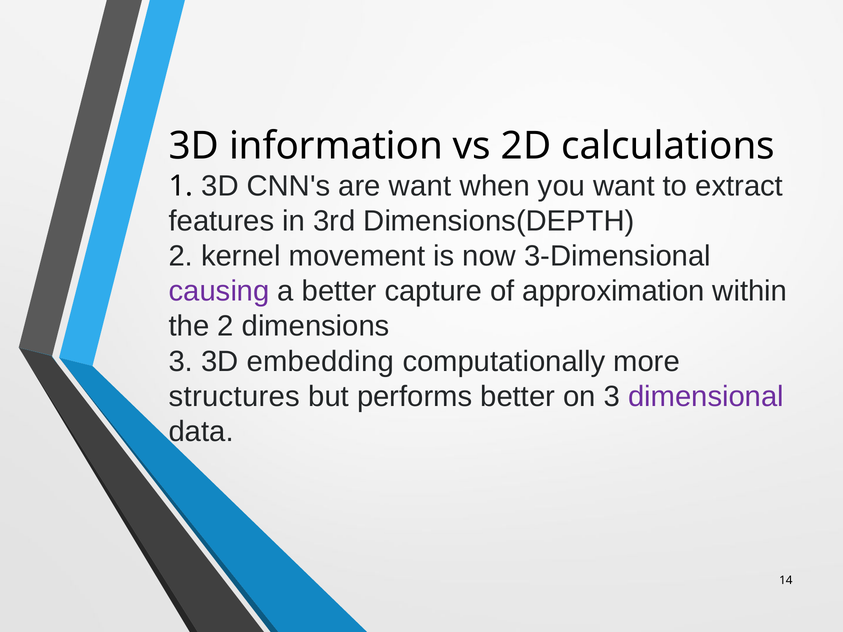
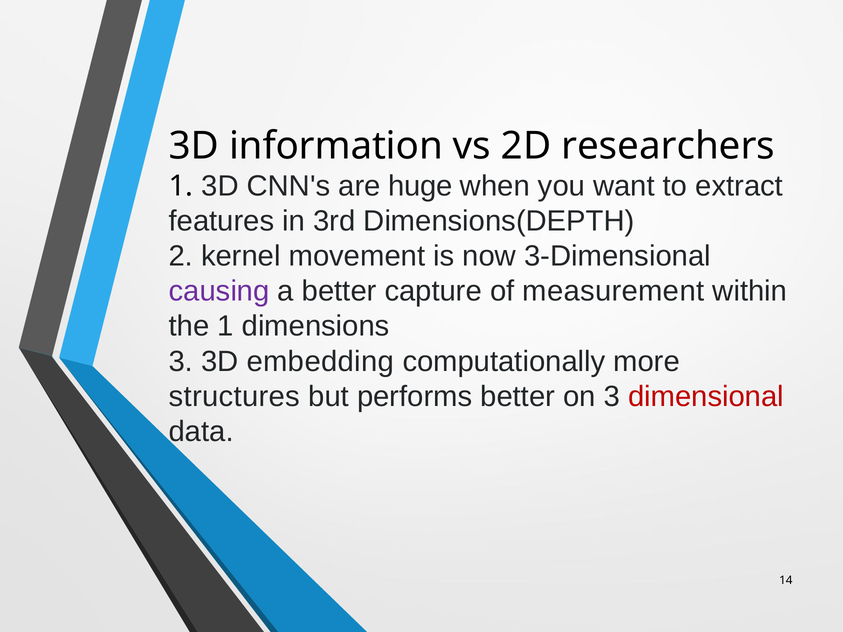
calculations: calculations -> researchers
are want: want -> huge
approximation: approximation -> measurement
the 2: 2 -> 1
dimensional colour: purple -> red
